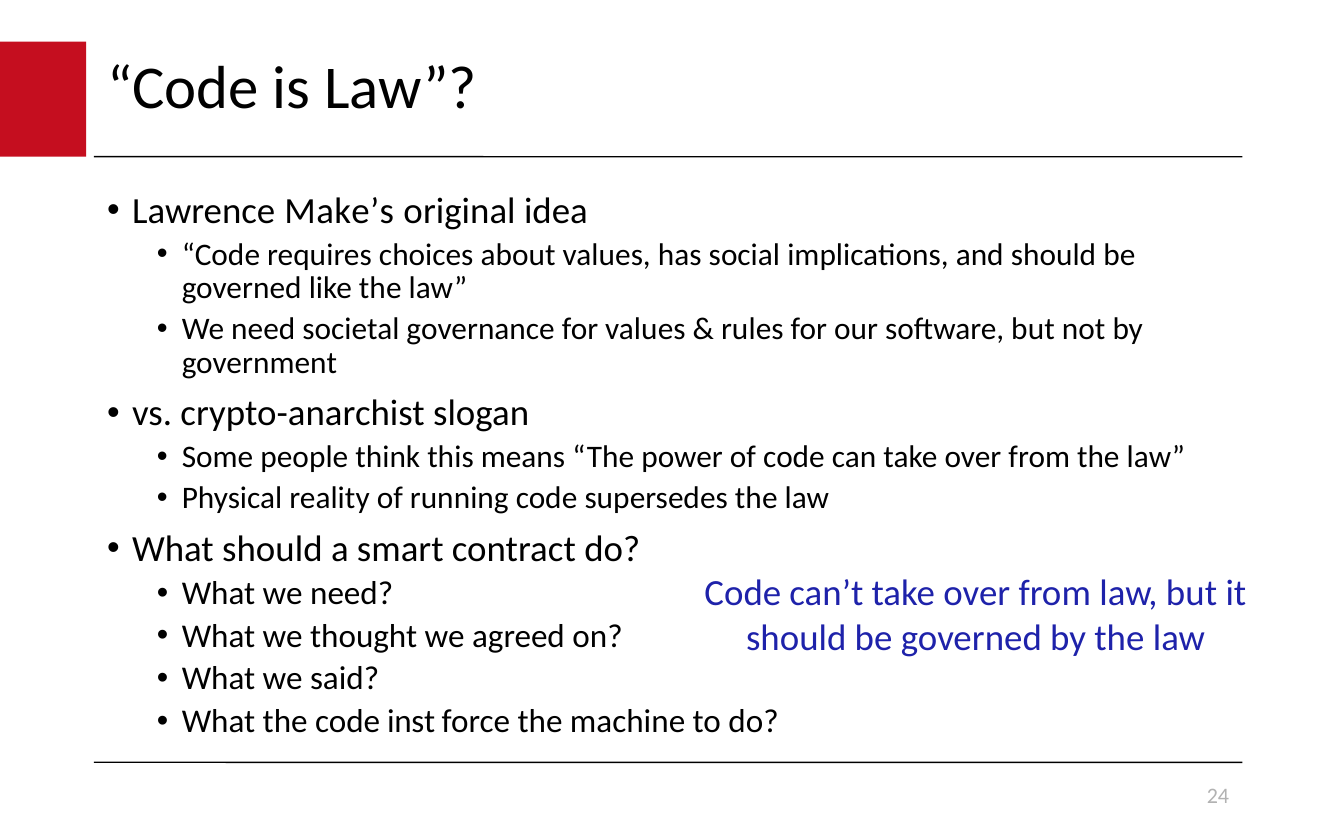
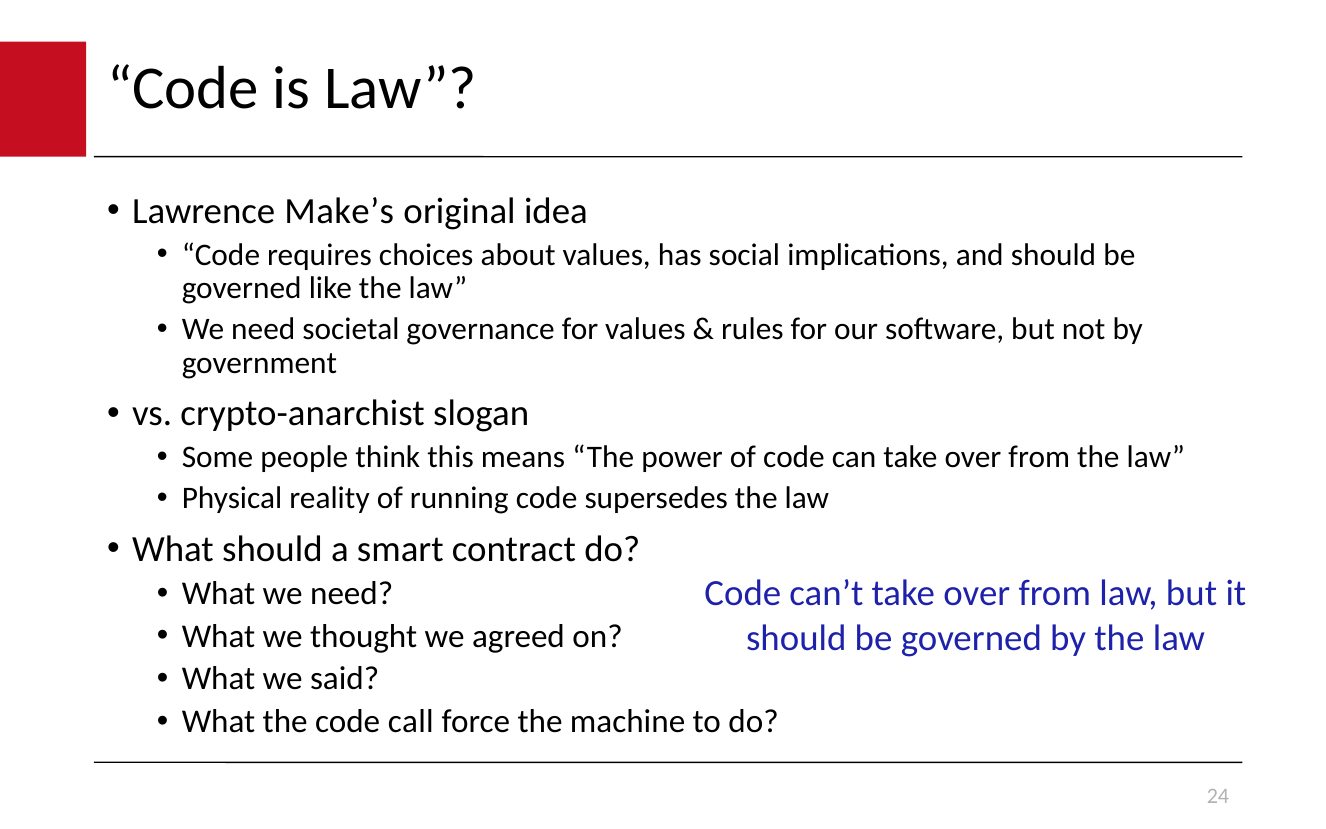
inst: inst -> call
